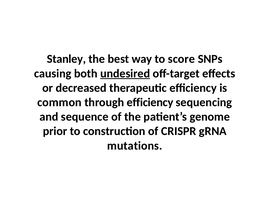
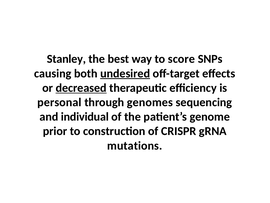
decreased underline: none -> present
common: common -> personal
through efficiency: efficiency -> genomes
sequence: sequence -> individual
